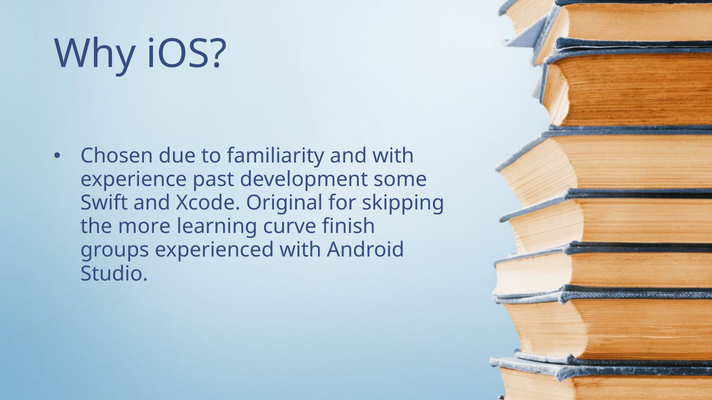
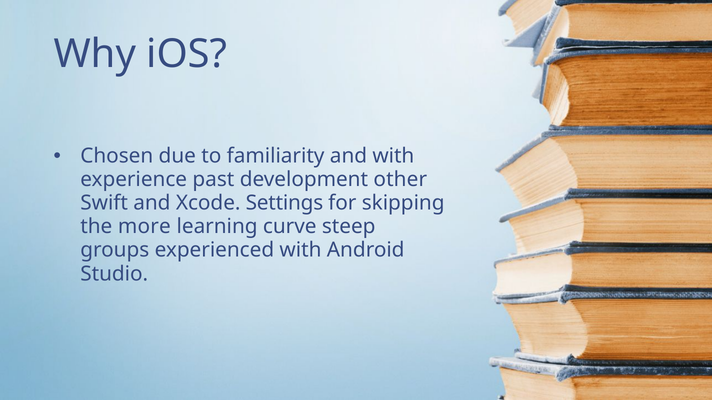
some: some -> other
Original: Original -> Settings
finish: finish -> steep
